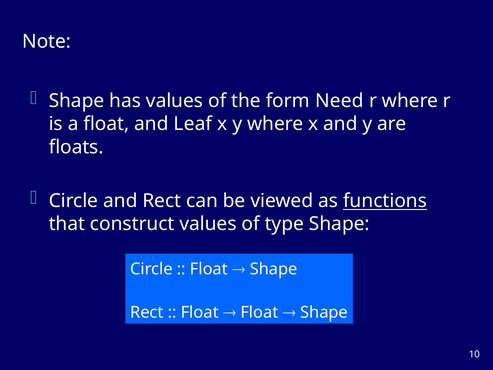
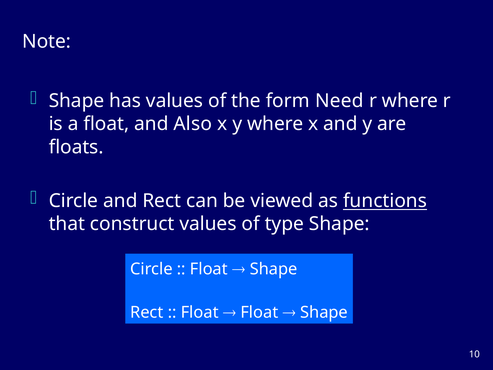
Leaf: Leaf -> Also
